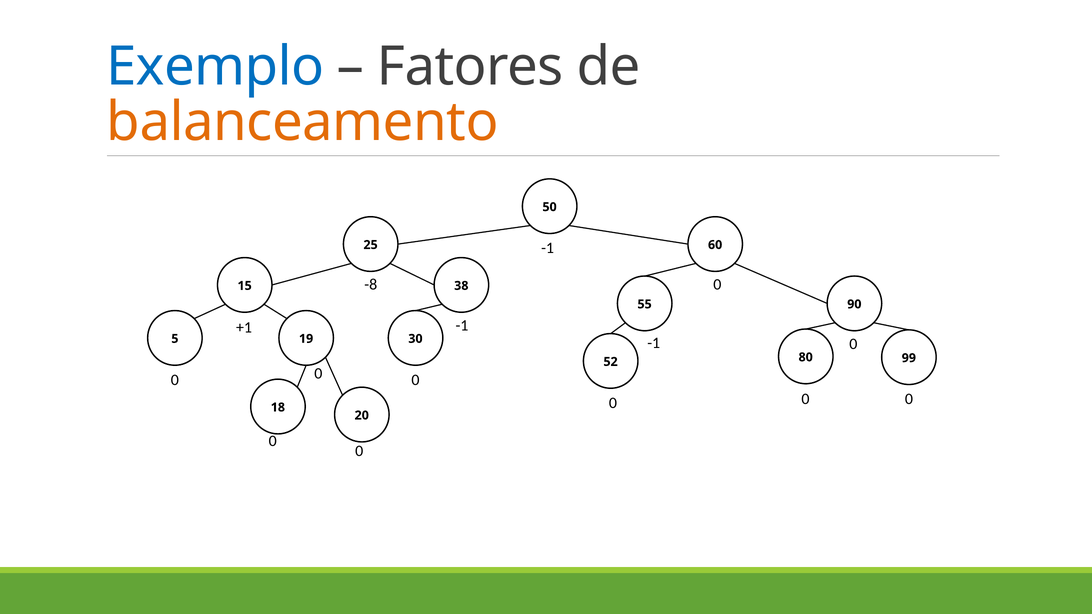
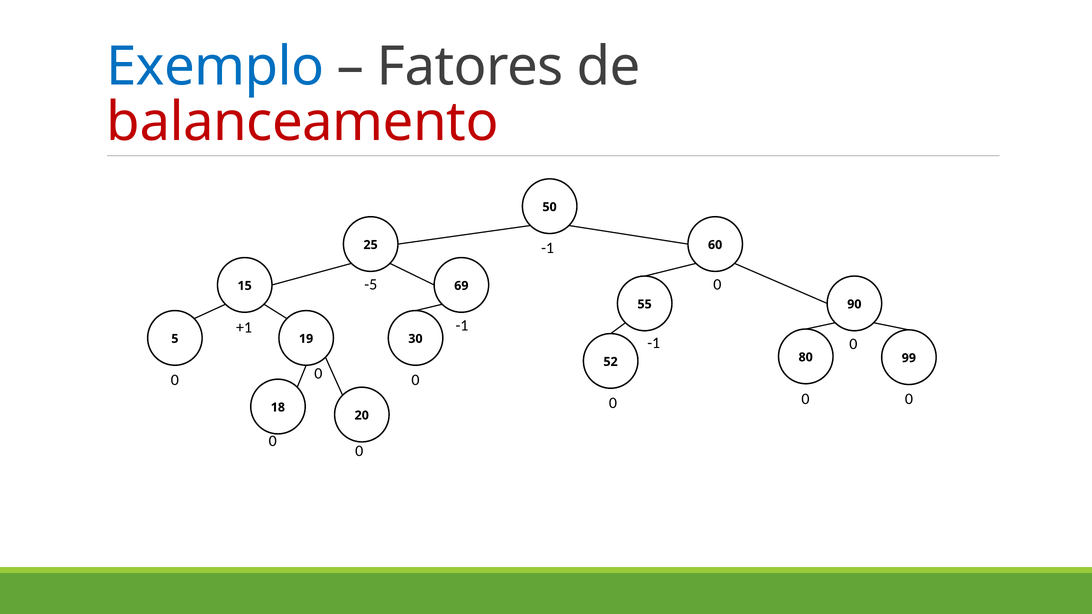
balanceamento colour: orange -> red
-8: -8 -> -5
38: 38 -> 69
